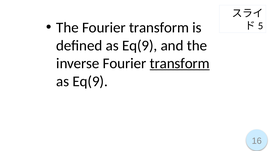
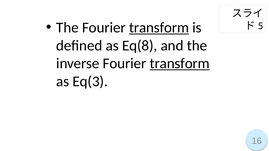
transform at (159, 28) underline: none -> present
defined as Eq(9: Eq(9 -> Eq(8
Eq(9 at (90, 81): Eq(9 -> Eq(3
